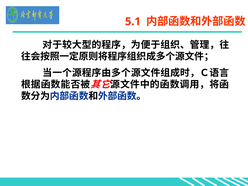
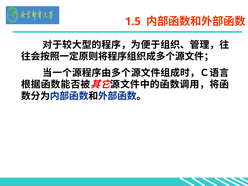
5.1: 5.1 -> 1.5
